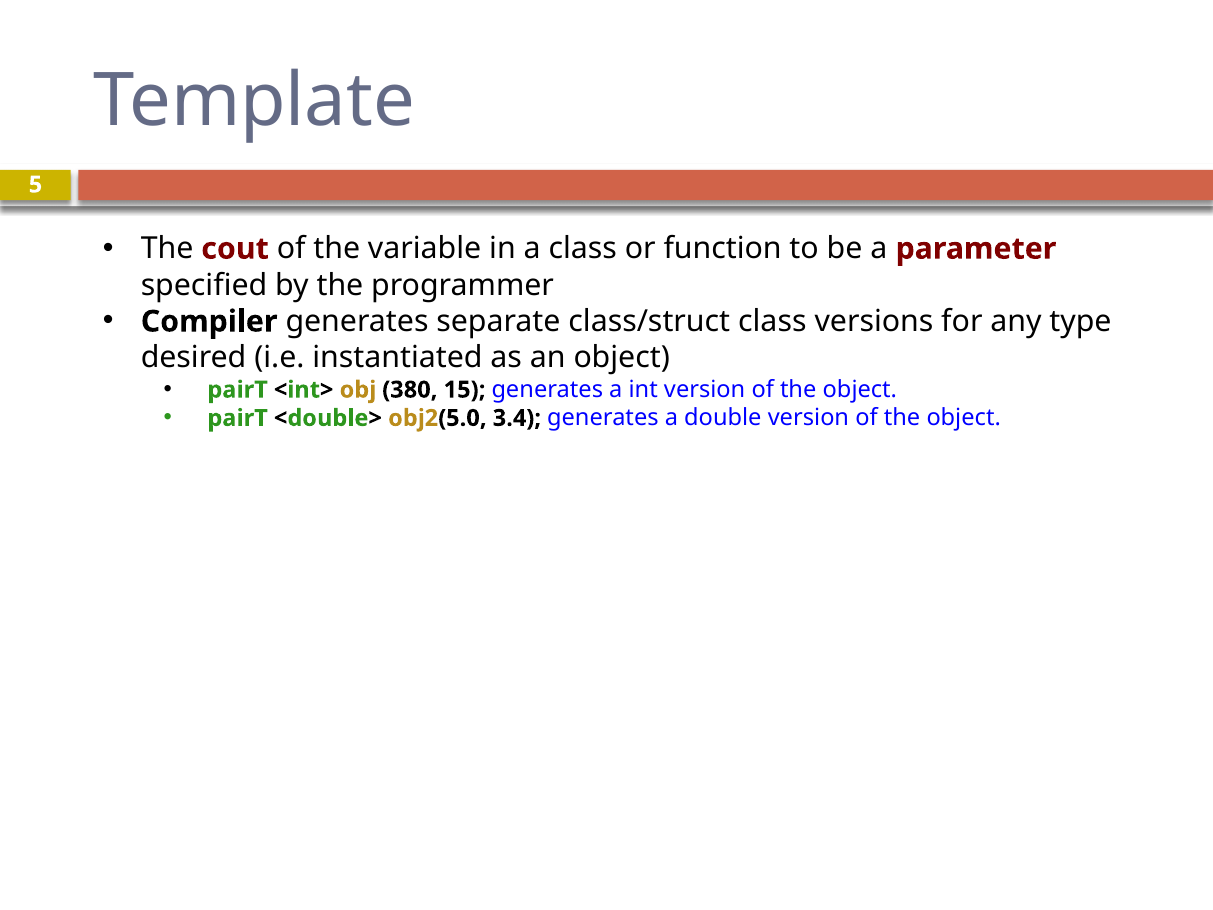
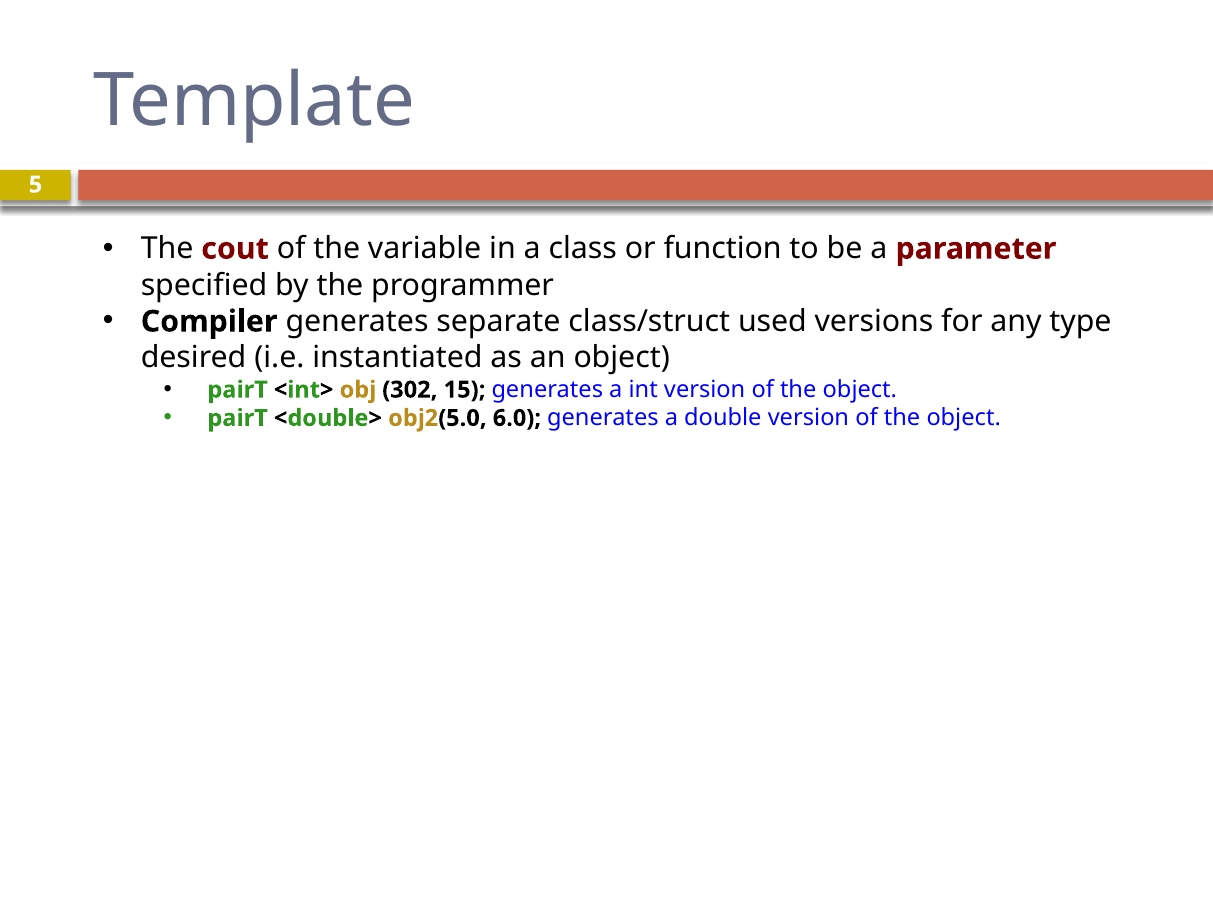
class/struct class: class -> used
380: 380 -> 302
3.4: 3.4 -> 6.0
